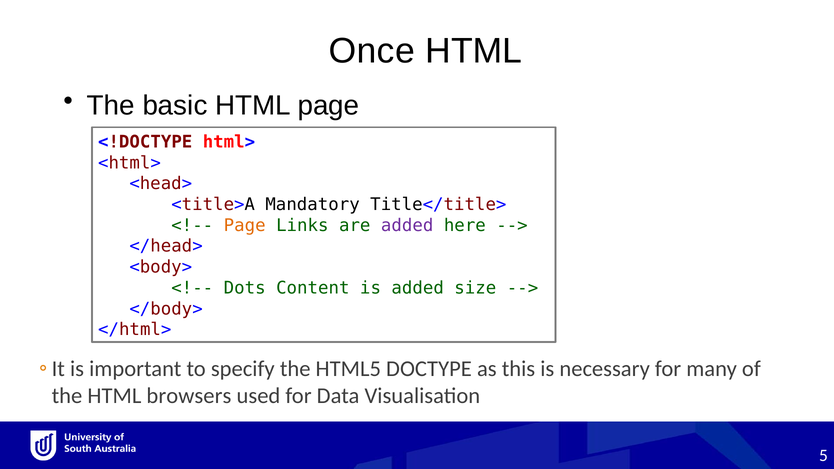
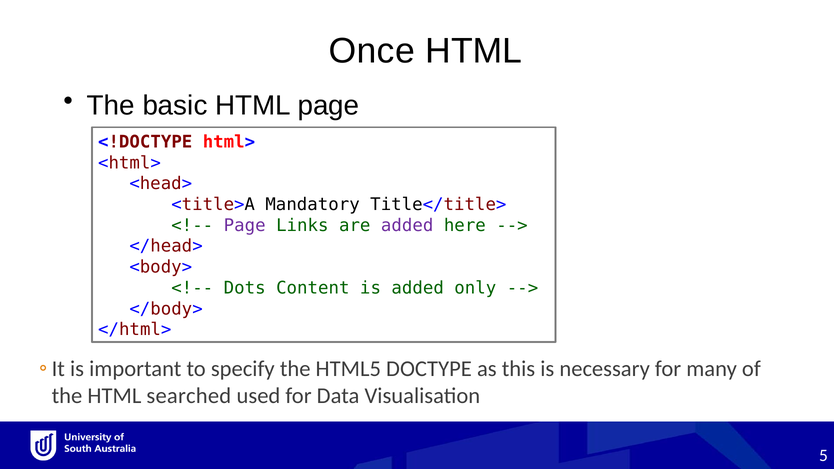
Page at (245, 225) colour: orange -> purple
size: size -> only
browsers: browsers -> searched
